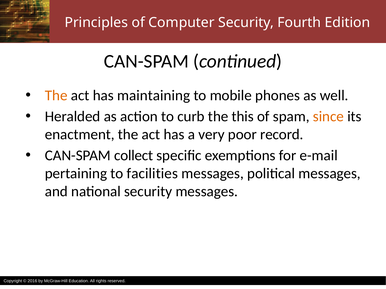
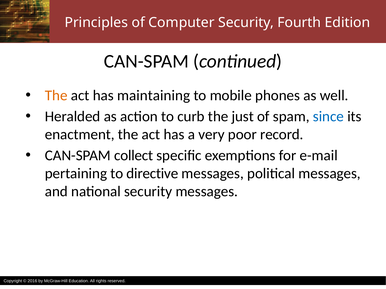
this: this -> just
since colour: orange -> blue
facilities: facilities -> directive
